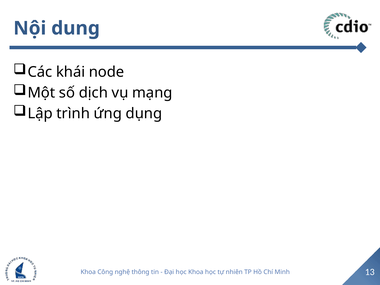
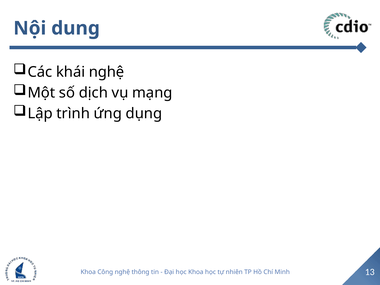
khái node: node -> nghệ
